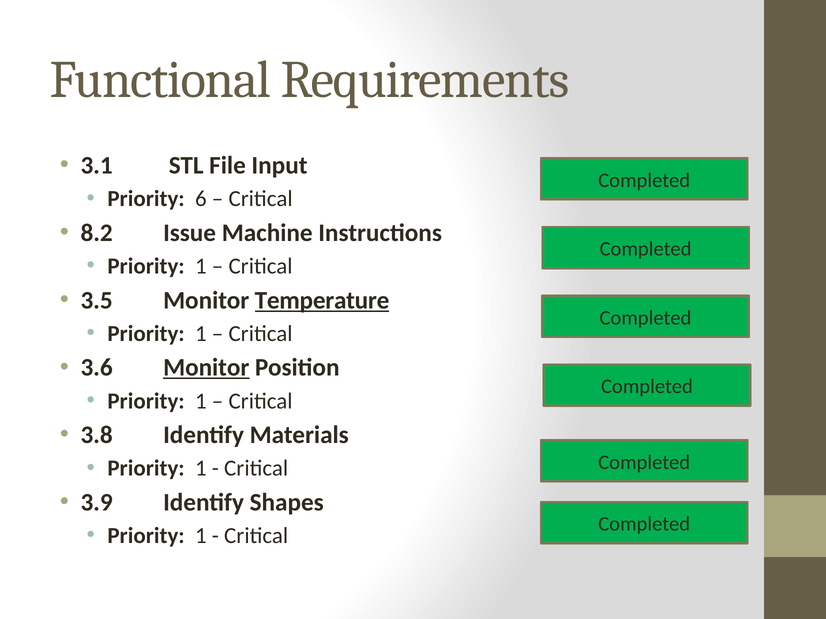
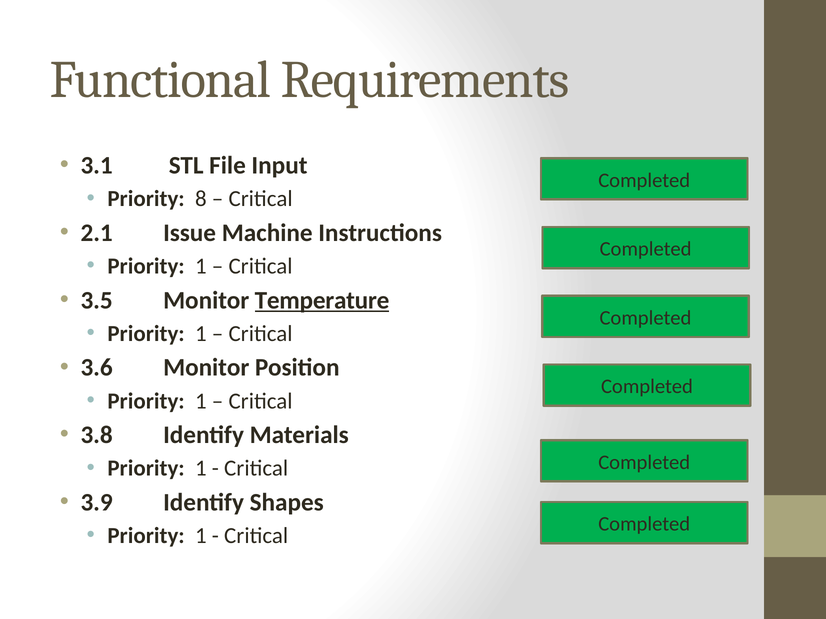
6: 6 -> 8
8.2: 8.2 -> 2.1
Monitor at (206, 368) underline: present -> none
